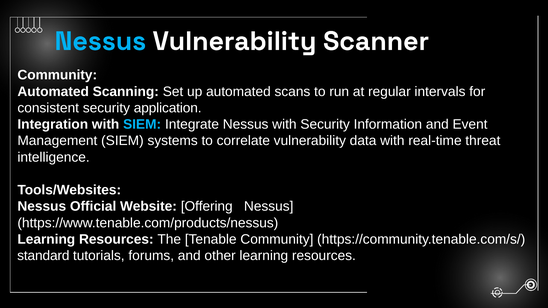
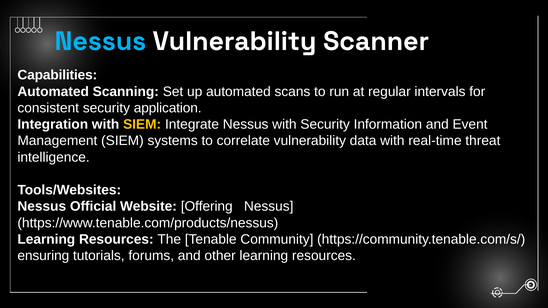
Community at (57, 75): Community -> Capabilities
SIEM at (142, 124) colour: light blue -> yellow
standard: standard -> ensuring
